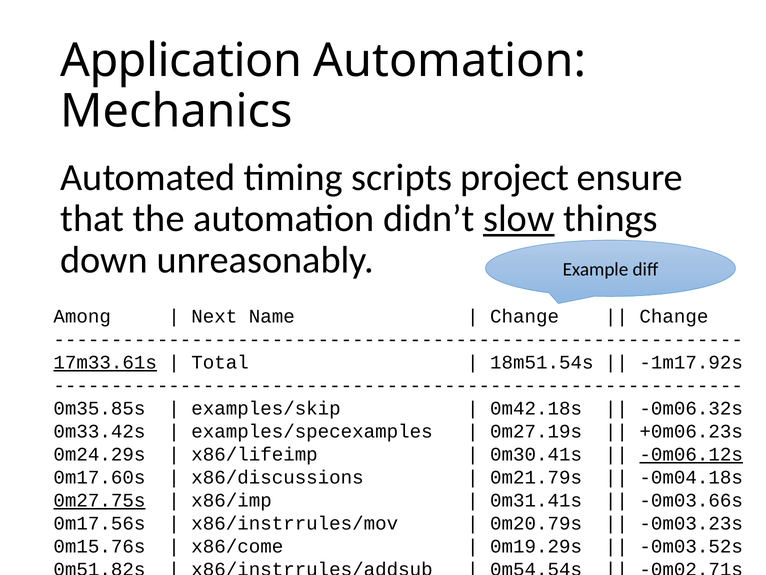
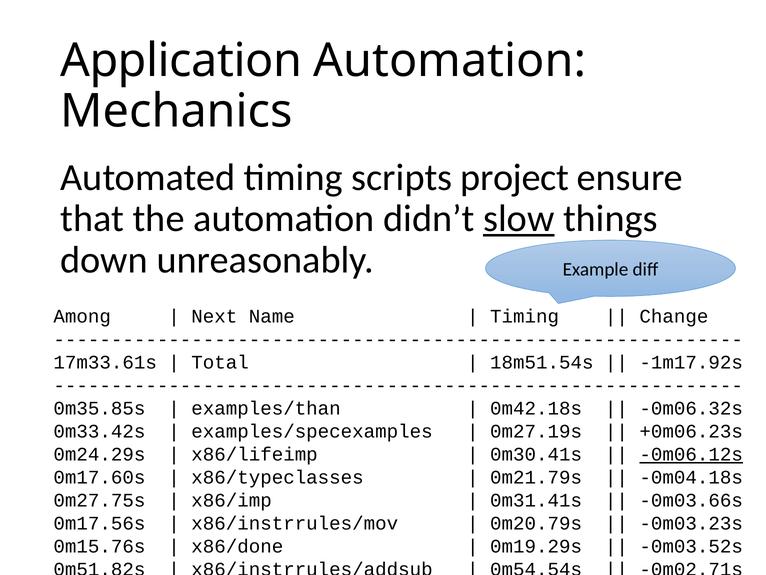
Change at (525, 316): Change -> Timing
17m33.61s underline: present -> none
examples/skip: examples/skip -> examples/than
x86/discussions: x86/discussions -> x86/typeclasses
0m27.75s underline: present -> none
x86/come: x86/come -> x86/done
